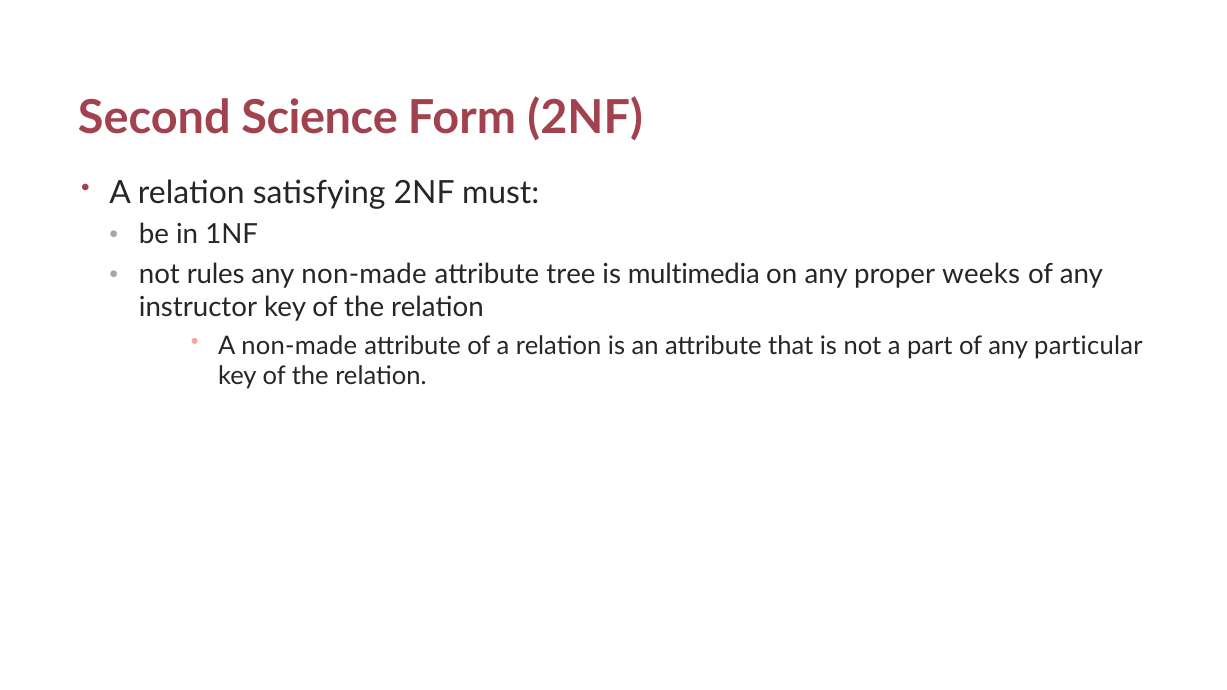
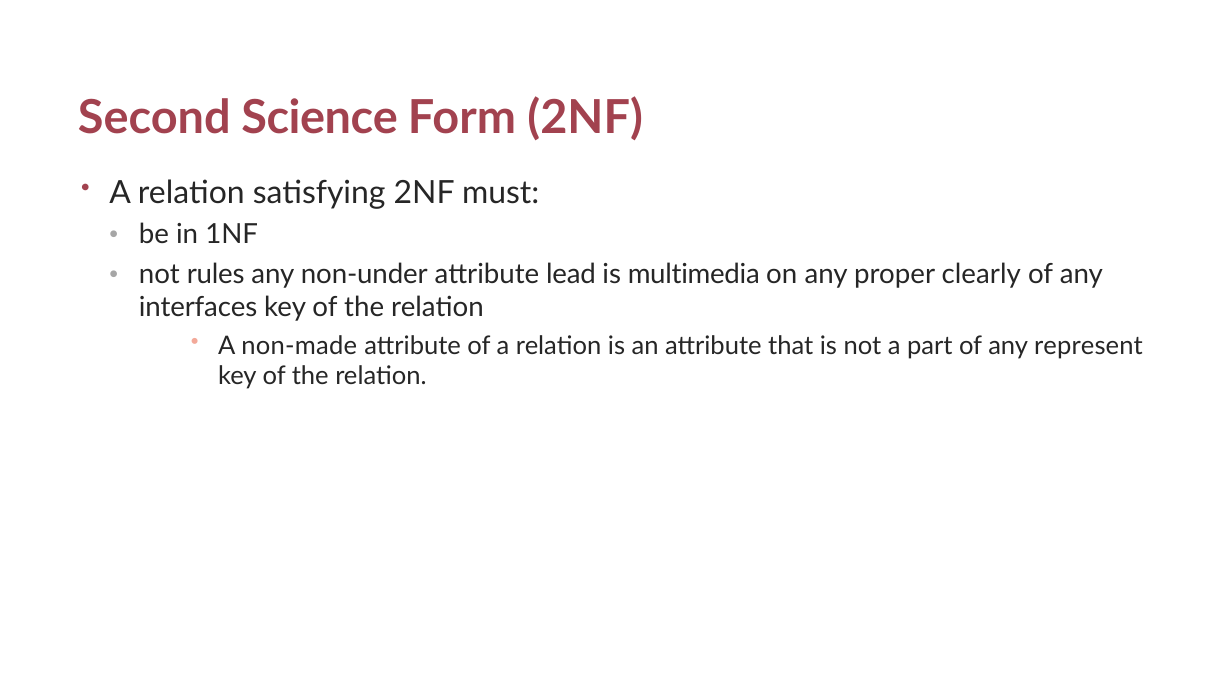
any non-made: non-made -> non-under
tree: tree -> lead
weeks: weeks -> clearly
instructor: instructor -> interfaces
particular: particular -> represent
